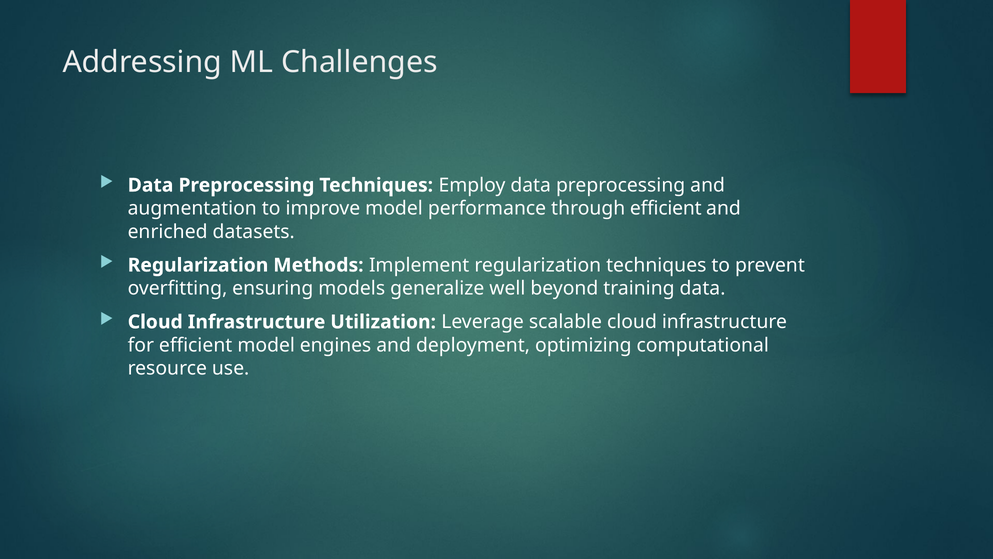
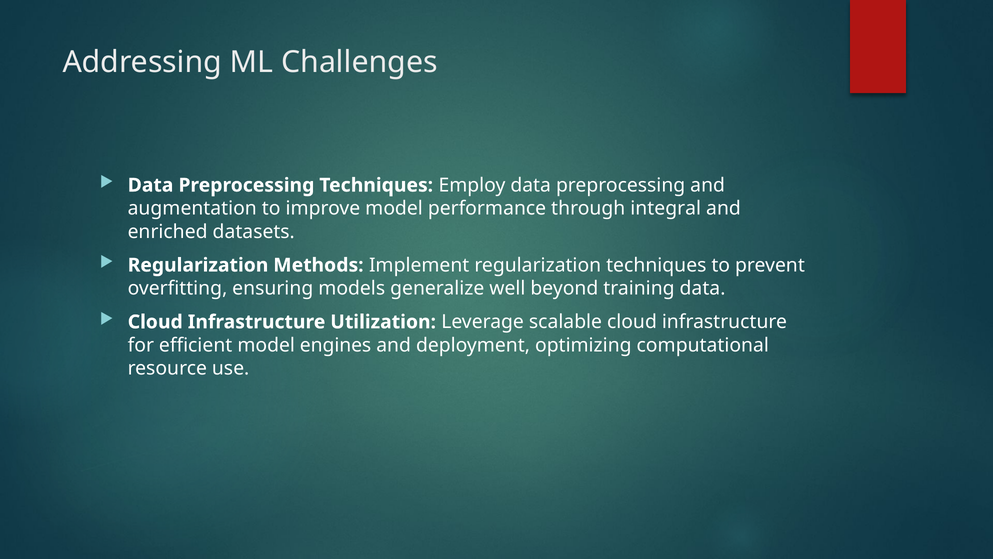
through efficient: efficient -> integral
